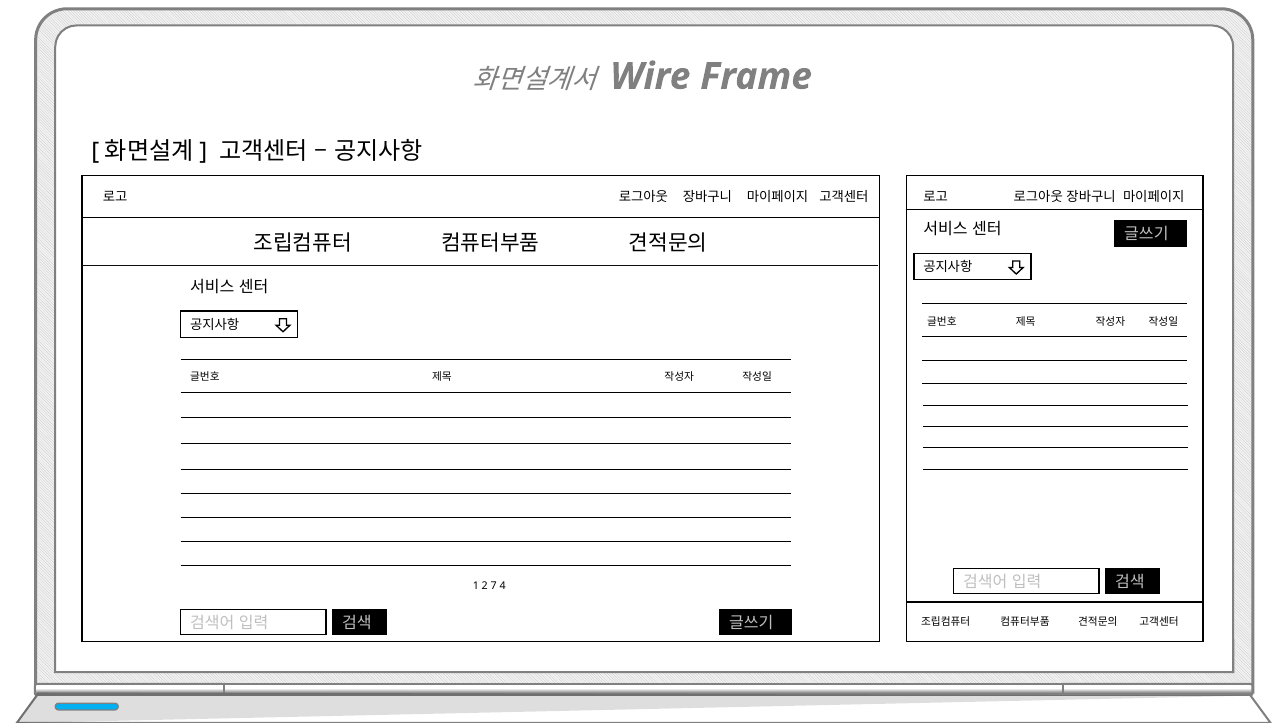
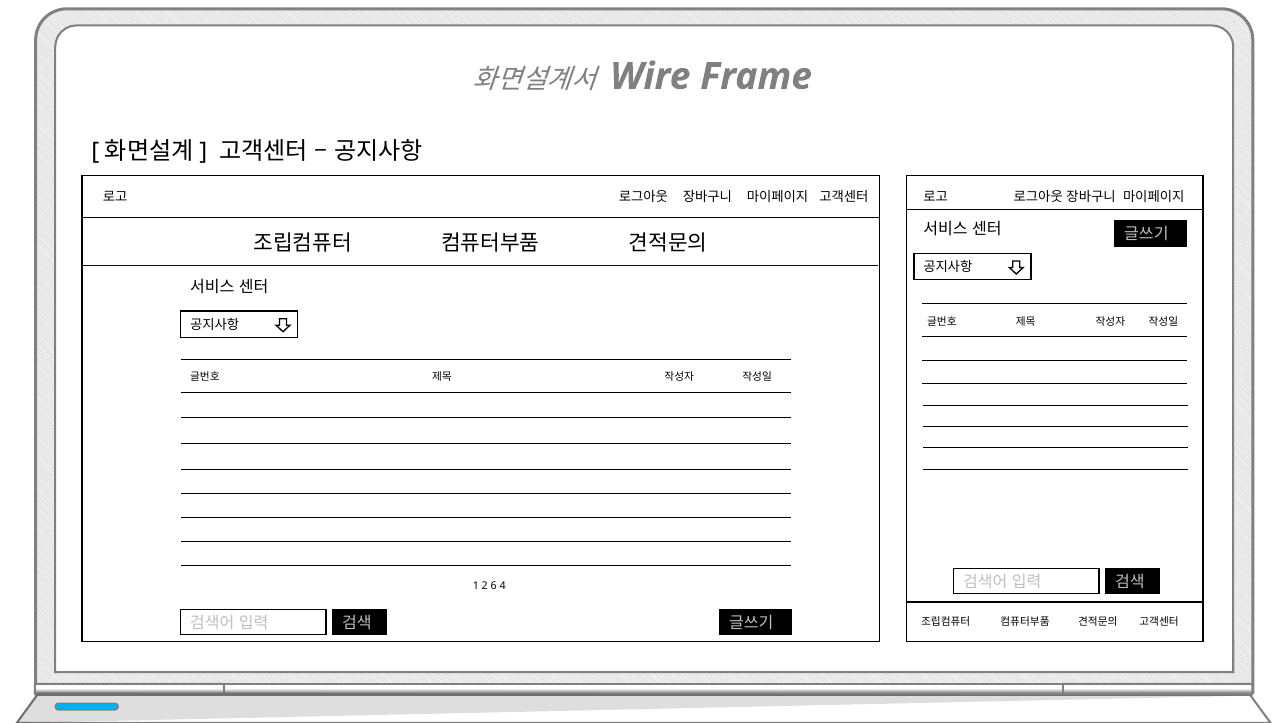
7: 7 -> 6
